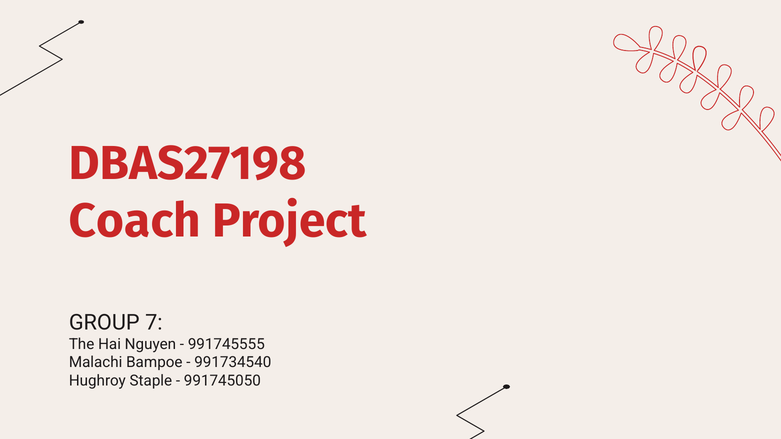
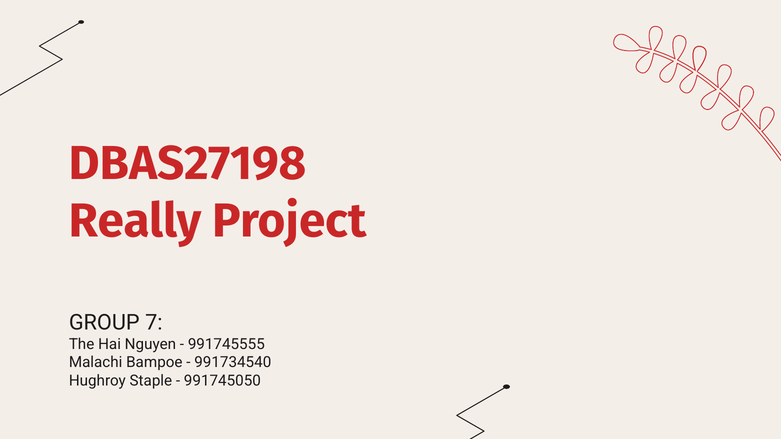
Coach: Coach -> Really
